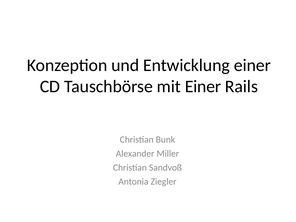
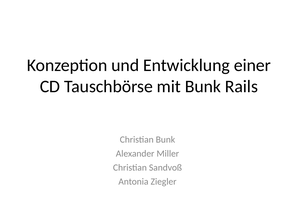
mit Einer: Einer -> Bunk
